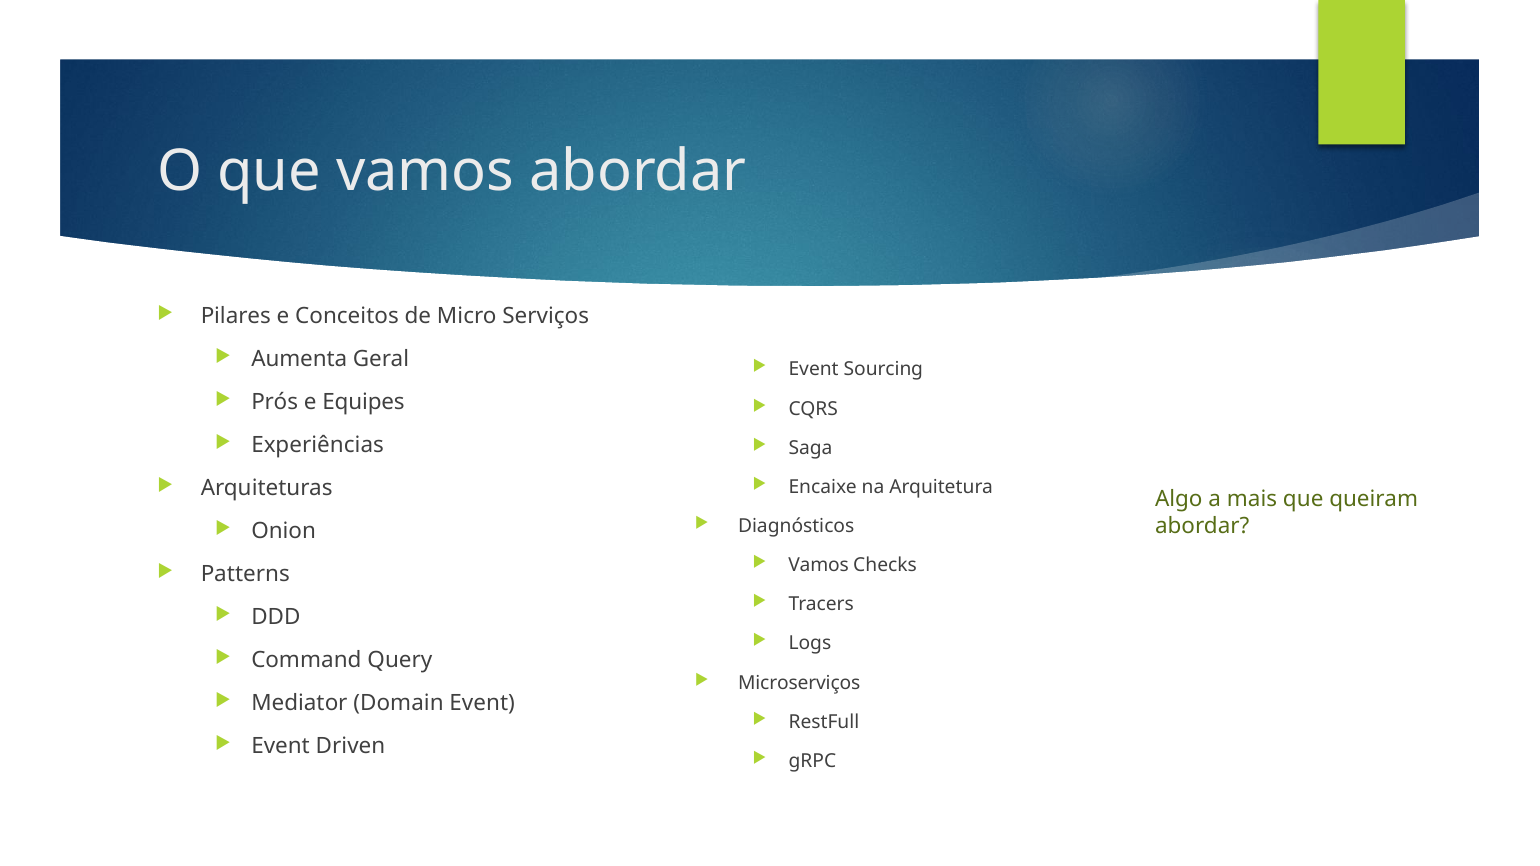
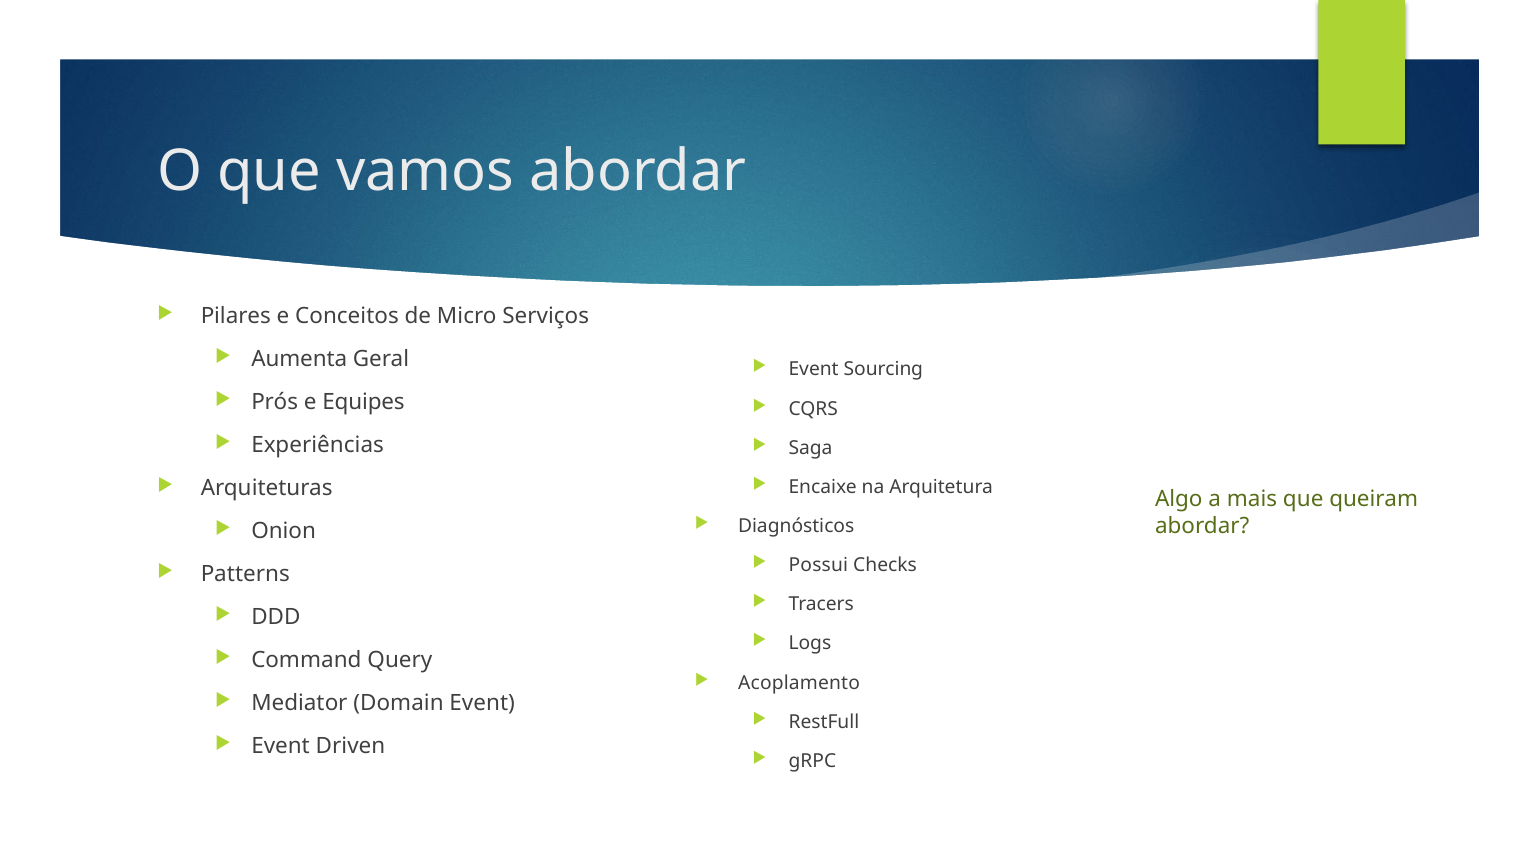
Vamos at (819, 565): Vamos -> Possui
Microserviços: Microserviços -> Acoplamento
